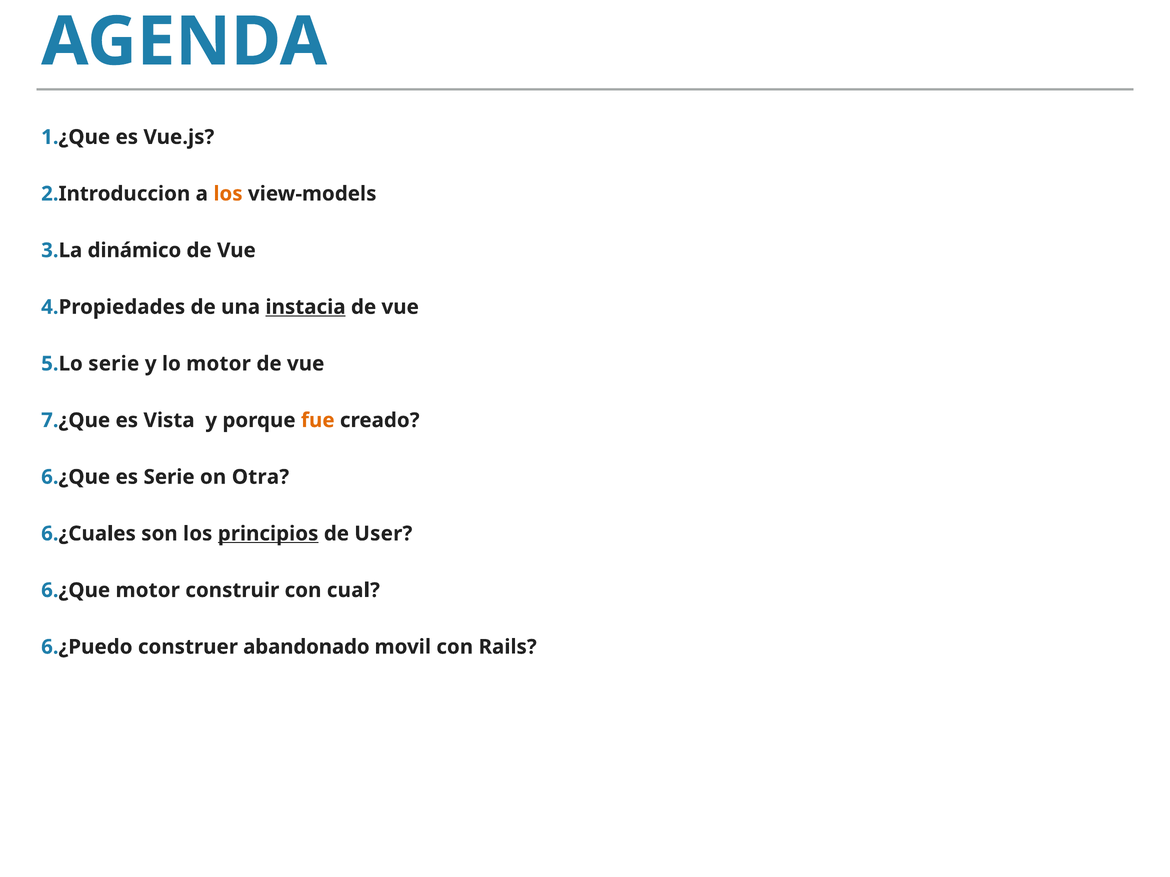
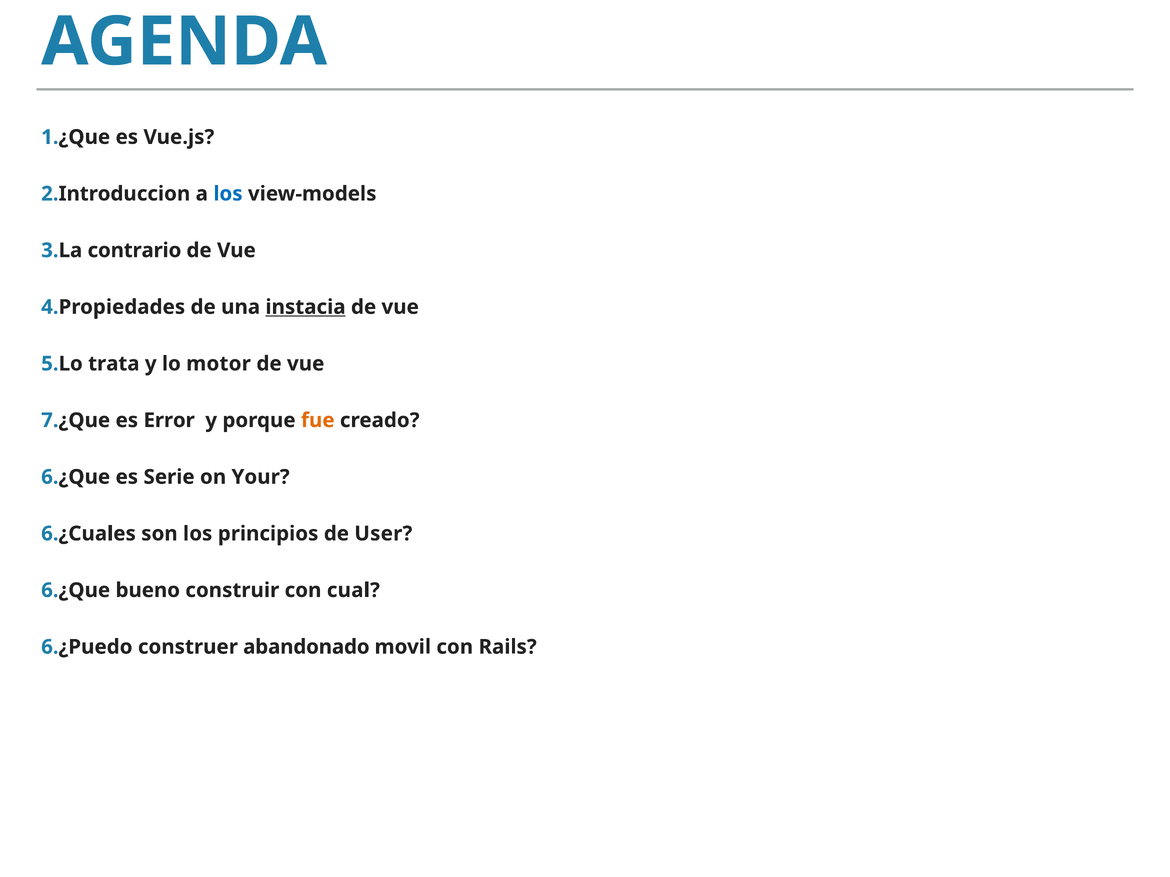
los at (228, 194) colour: orange -> blue
dinámico: dinámico -> contrario
5.Lo serie: serie -> trata
Vista: Vista -> Error
Otra: Otra -> Your
principios underline: present -> none
6.¿Que motor: motor -> bueno
